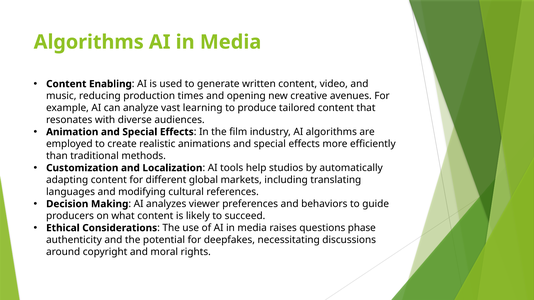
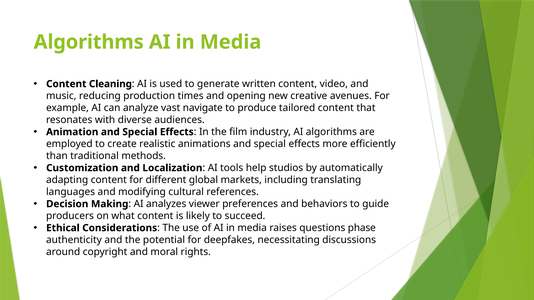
Enabling: Enabling -> Cleaning
learning: learning -> navigate
